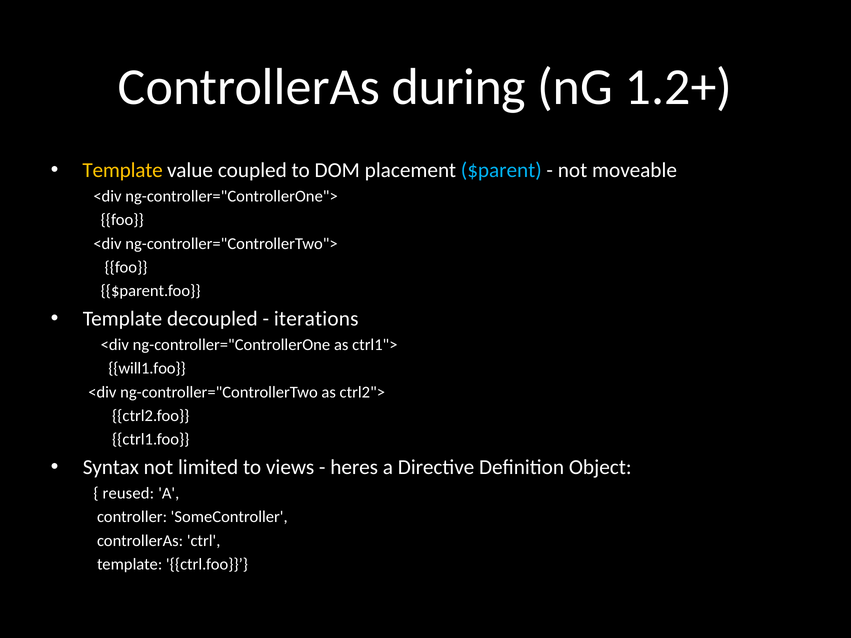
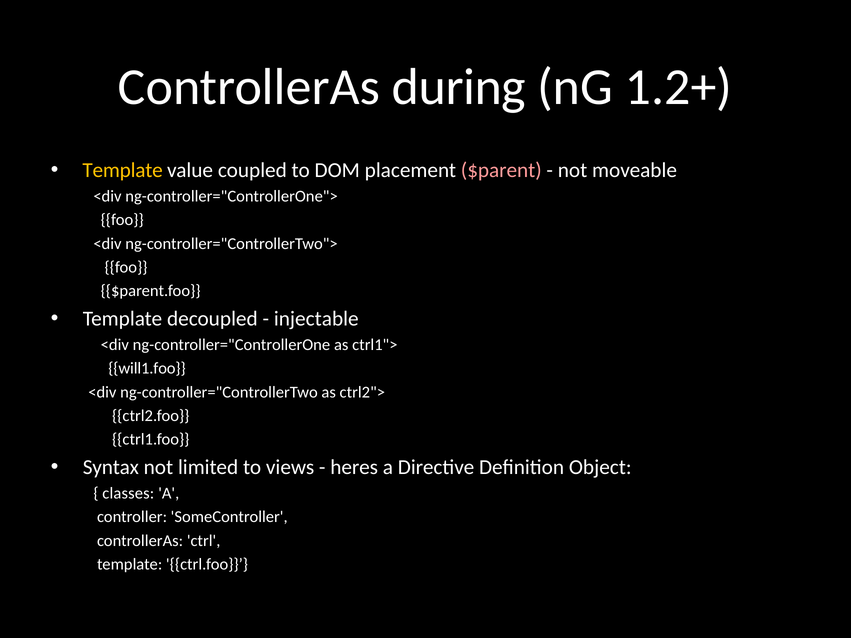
$parent colour: light blue -> pink
iterations: iterations -> injectable
reused: reused -> classes
